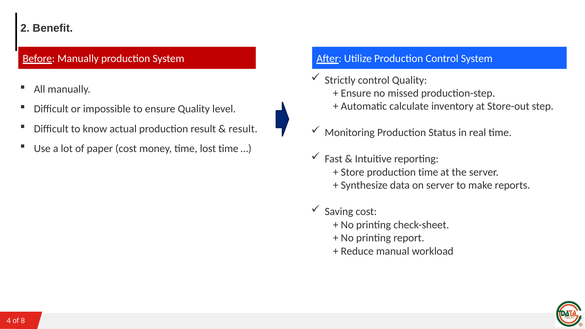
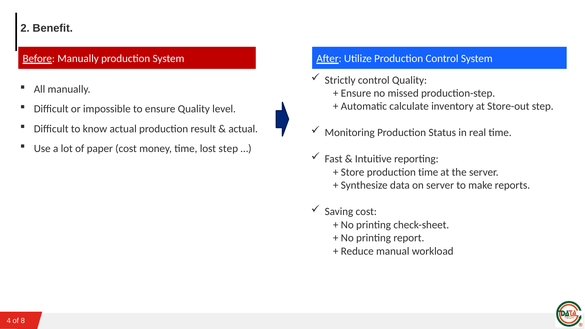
result at (243, 129): result -> actual
lost time: time -> step
